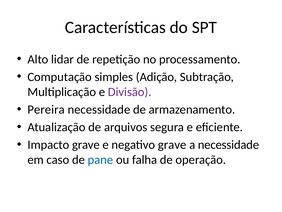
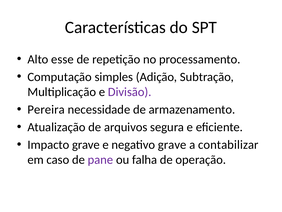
lidar: lidar -> esse
a necessidade: necessidade -> contabilizar
pane colour: blue -> purple
